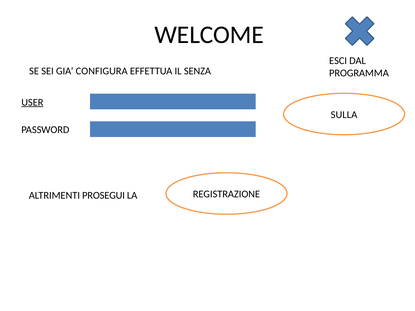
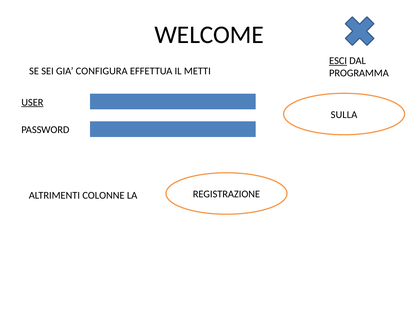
ESCI underline: none -> present
SENZA: SENZA -> METTI
PROSEGUI: PROSEGUI -> COLONNE
